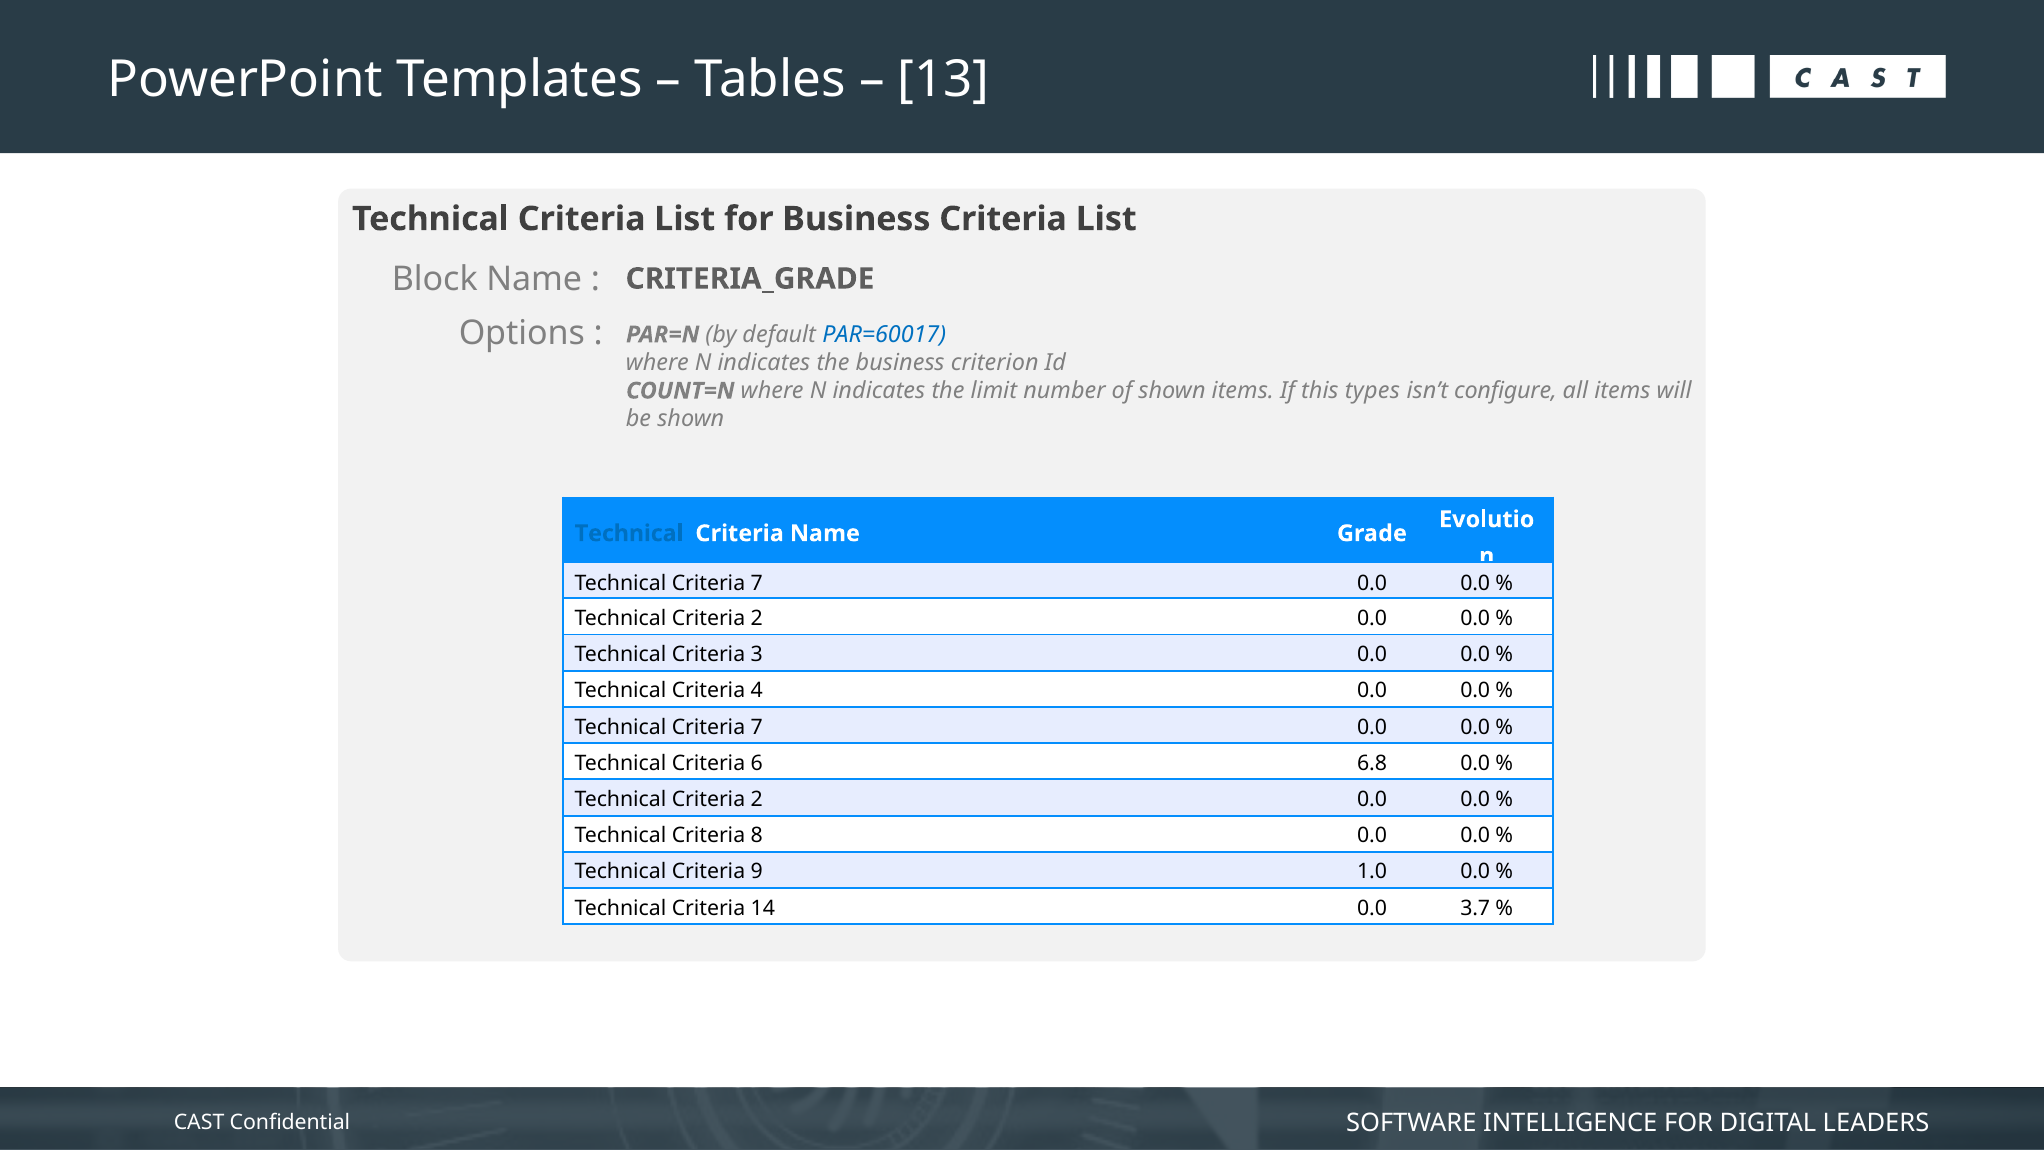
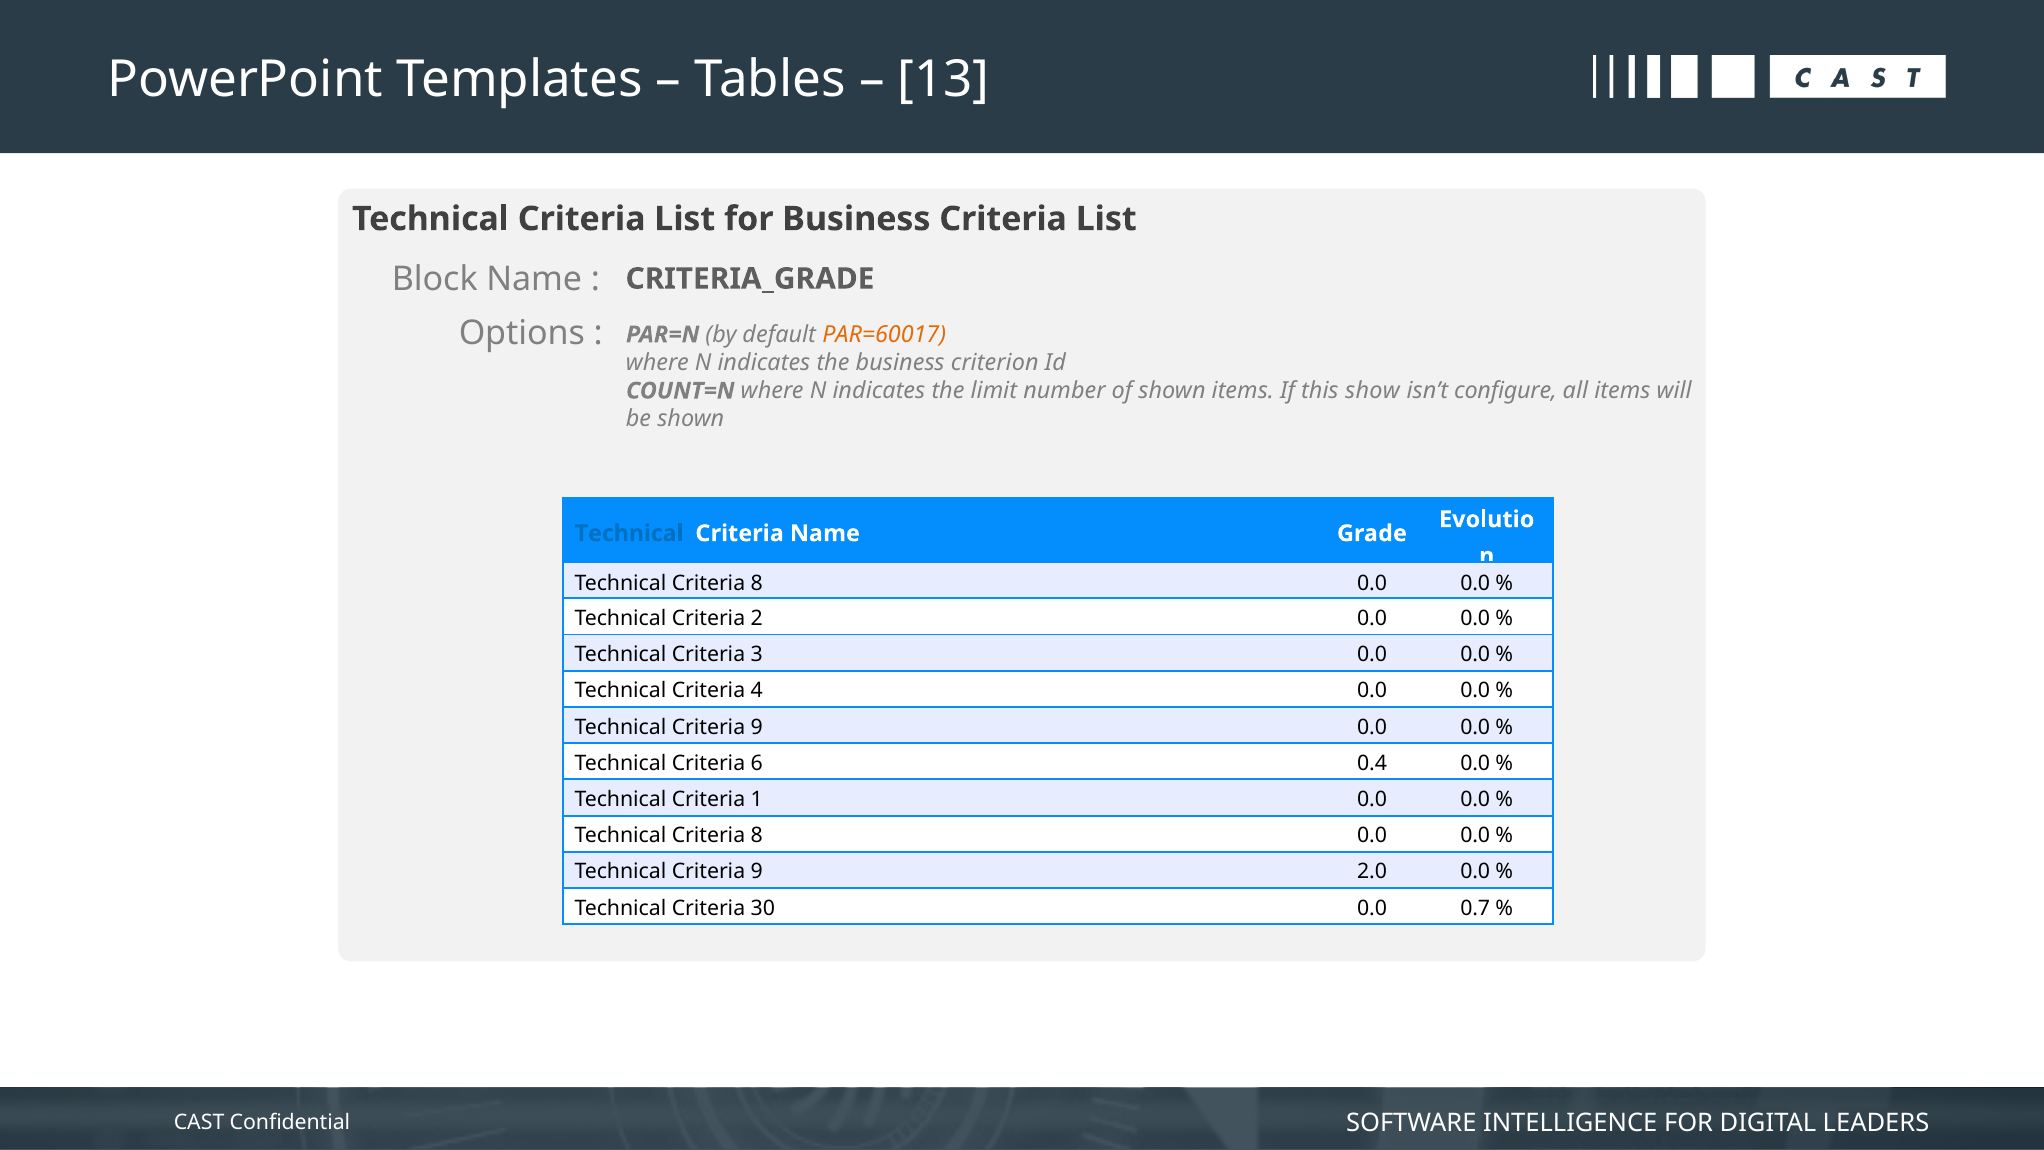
PAR=60017 colour: blue -> orange
types: types -> show
7 at (757, 583): 7 -> 8
7 at (757, 727): 7 -> 9
6.8: 6.8 -> 0.4
2 at (757, 799): 2 -> 1
1.0: 1.0 -> 2.0
14: 14 -> 30
3.7: 3.7 -> 0.7
